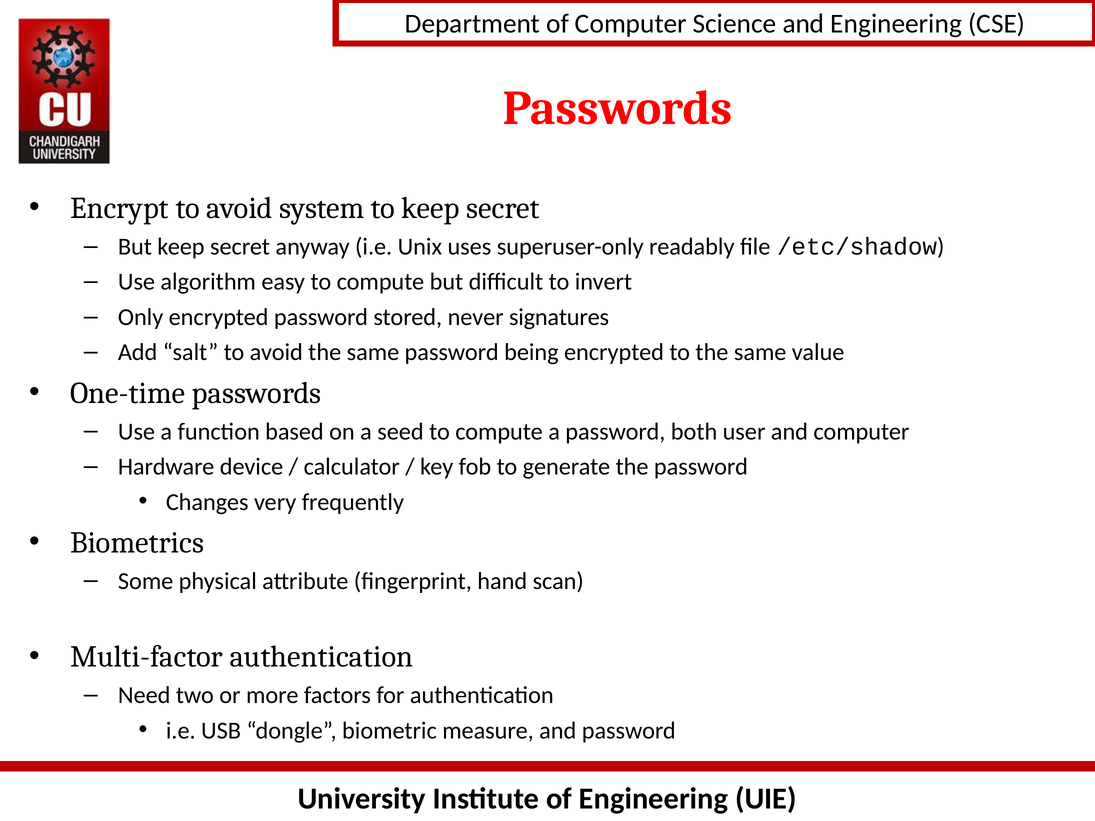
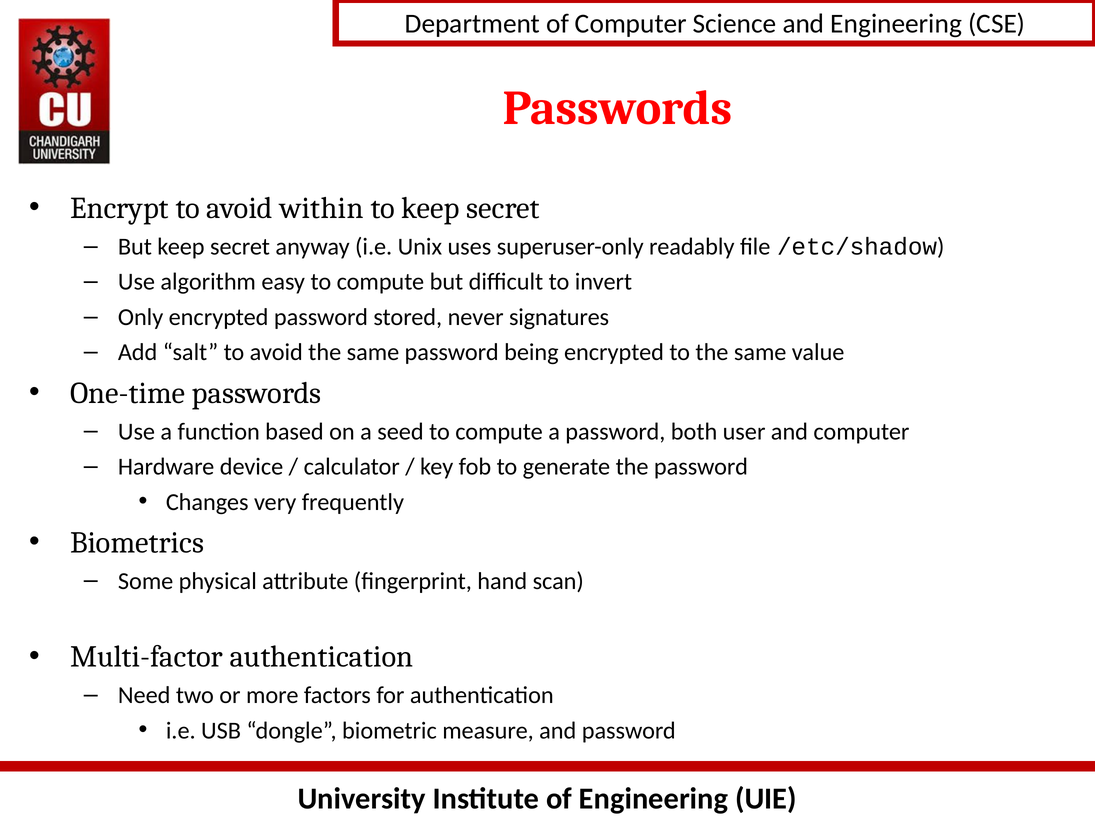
system: system -> within
